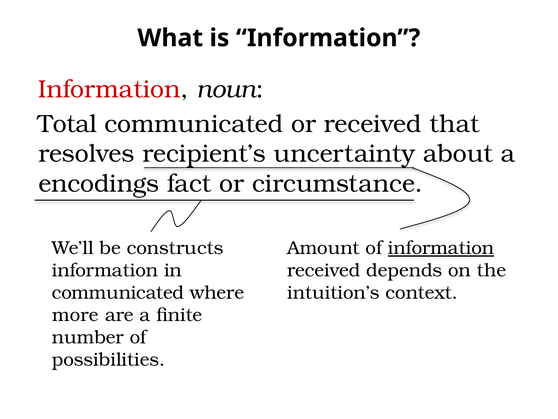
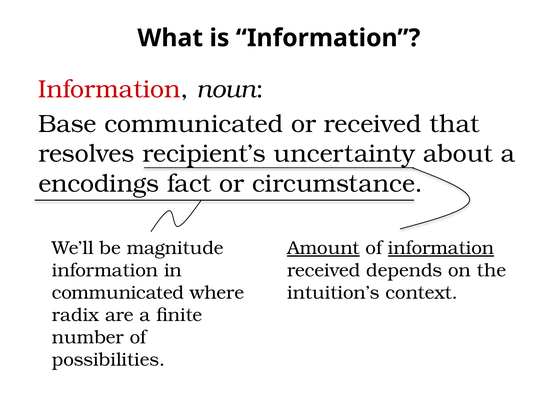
Total: Total -> Base
constructs: constructs -> magnitude
Amount underline: none -> present
more: more -> radix
